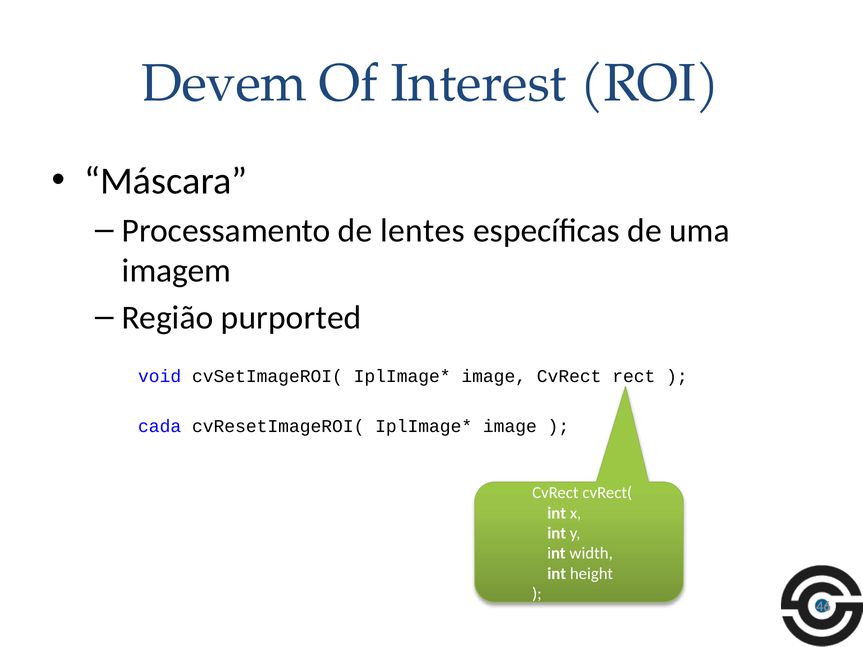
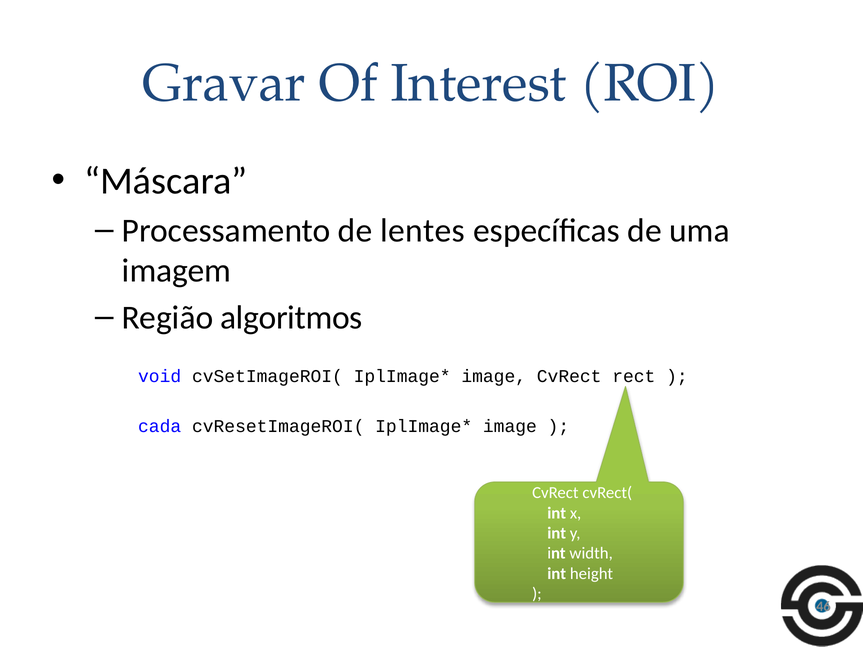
Devem: Devem -> Gravar
purported: purported -> algoritmos
